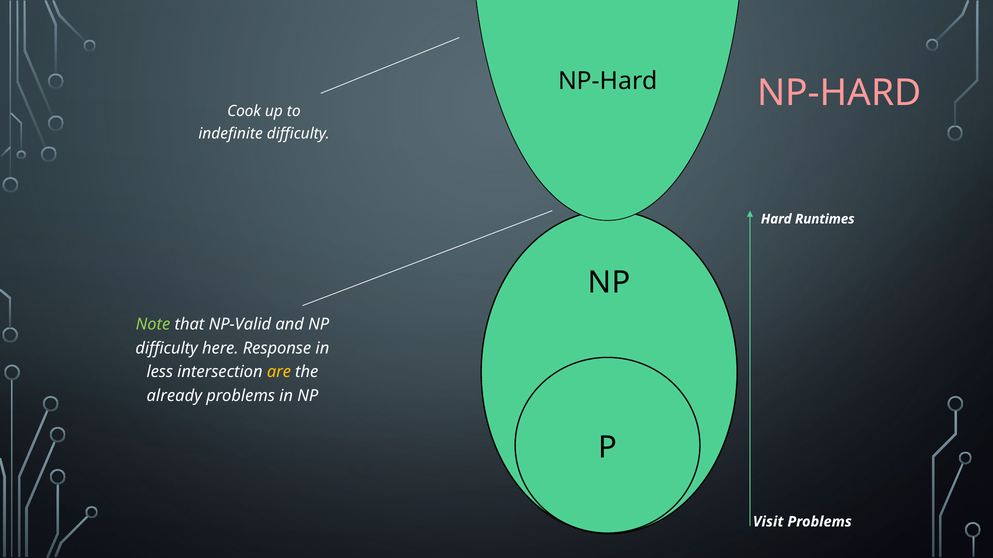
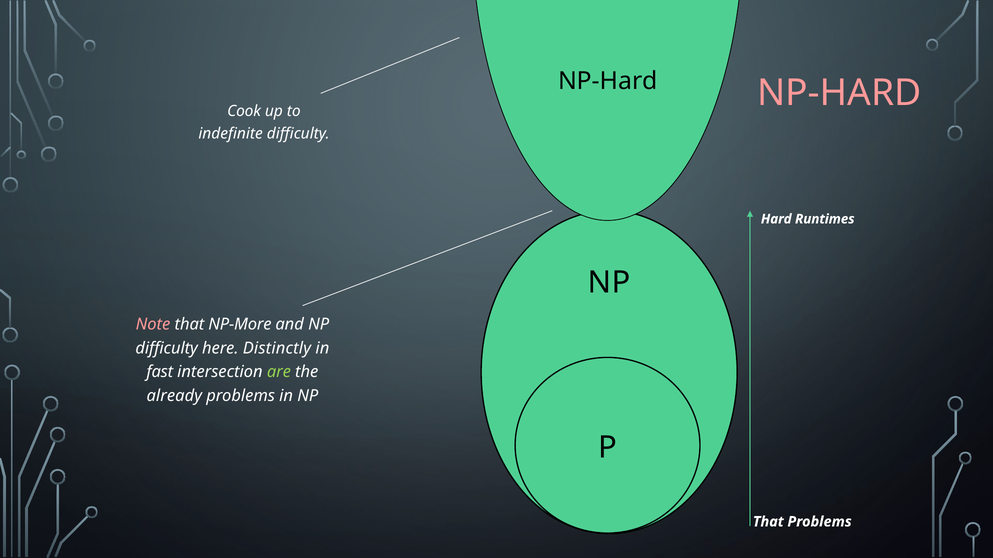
Note colour: light green -> pink
NP-Valid: NP-Valid -> NP-More
Response: Response -> Distinctly
less: less -> fast
are colour: yellow -> light green
Visit at (768, 522): Visit -> That
